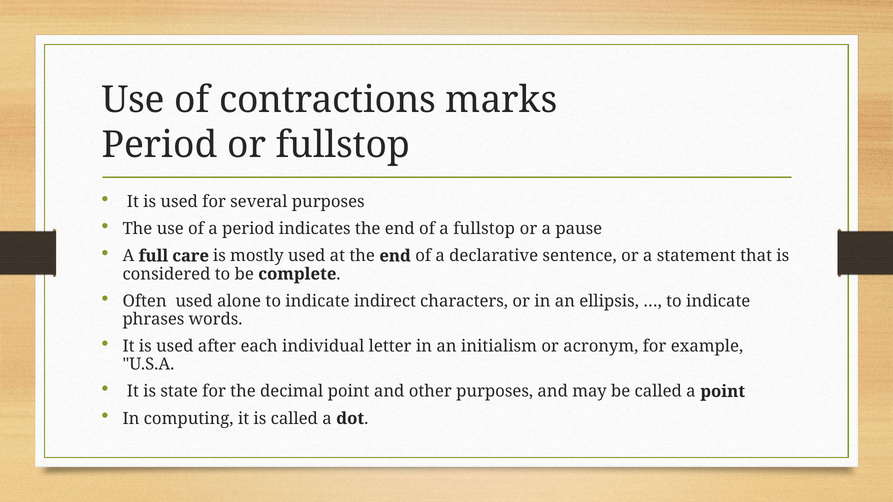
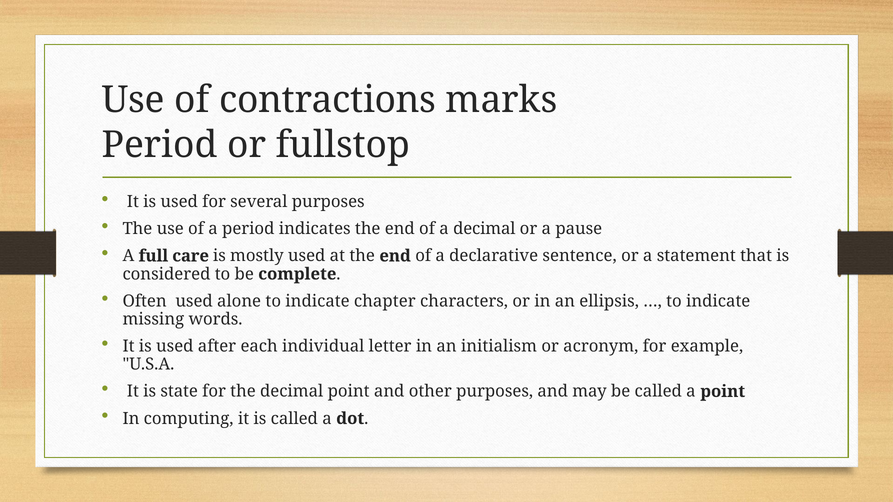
a fullstop: fullstop -> decimal
indirect: indirect -> chapter
phrases: phrases -> missing
